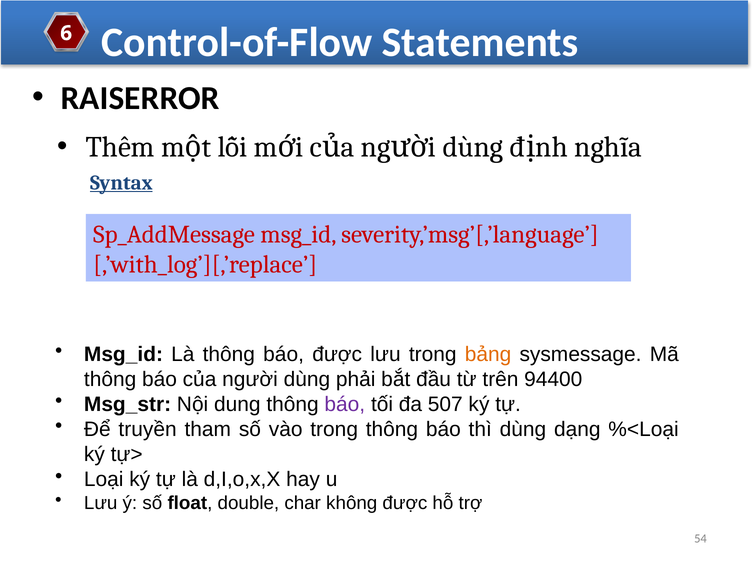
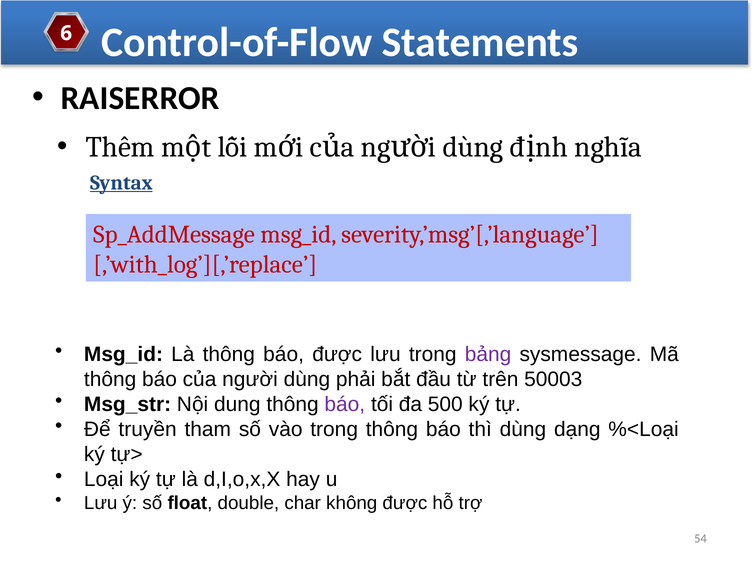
bảng colour: orange -> purple
94400: 94400 -> 50003
507: 507 -> 500
